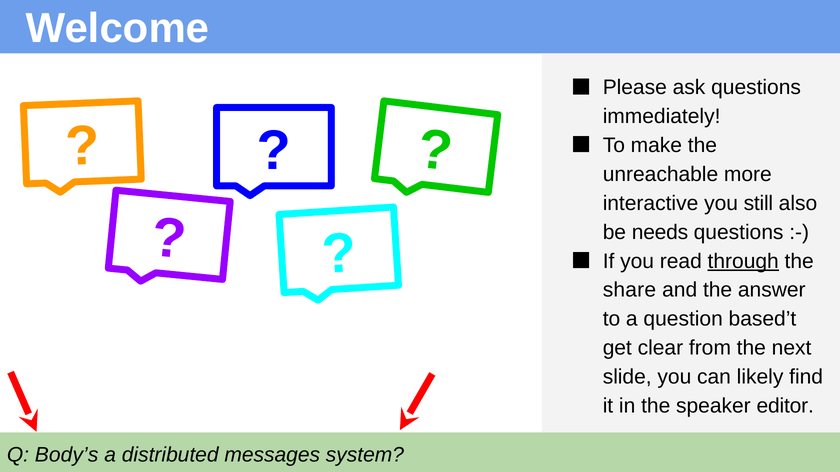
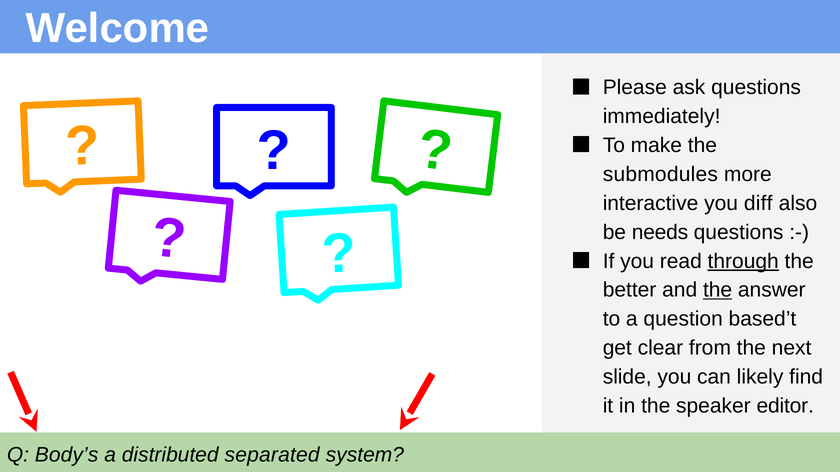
unreachable: unreachable -> submodules
still: still -> diff
share: share -> better
the at (718, 290) underline: none -> present
messages: messages -> separated
